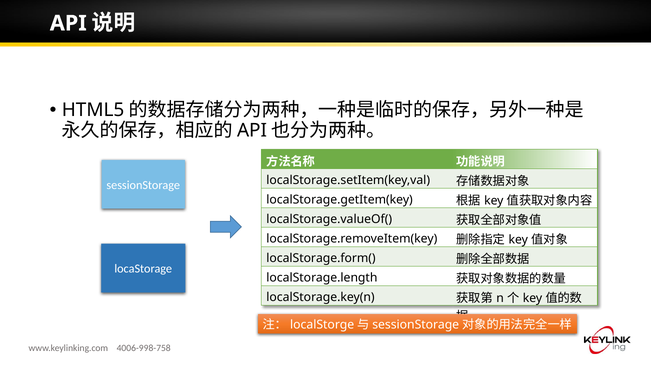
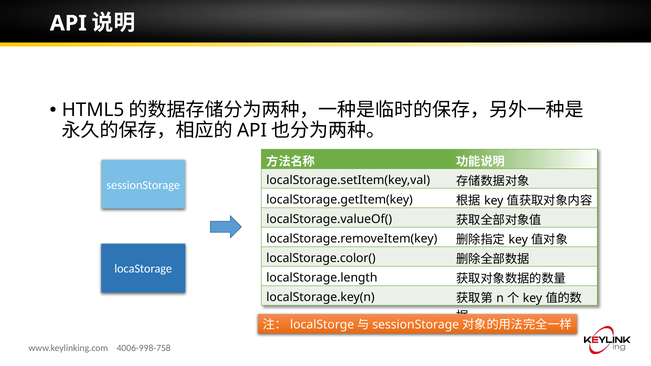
localStorage.form(: localStorage.form( -> localStorage.color(
